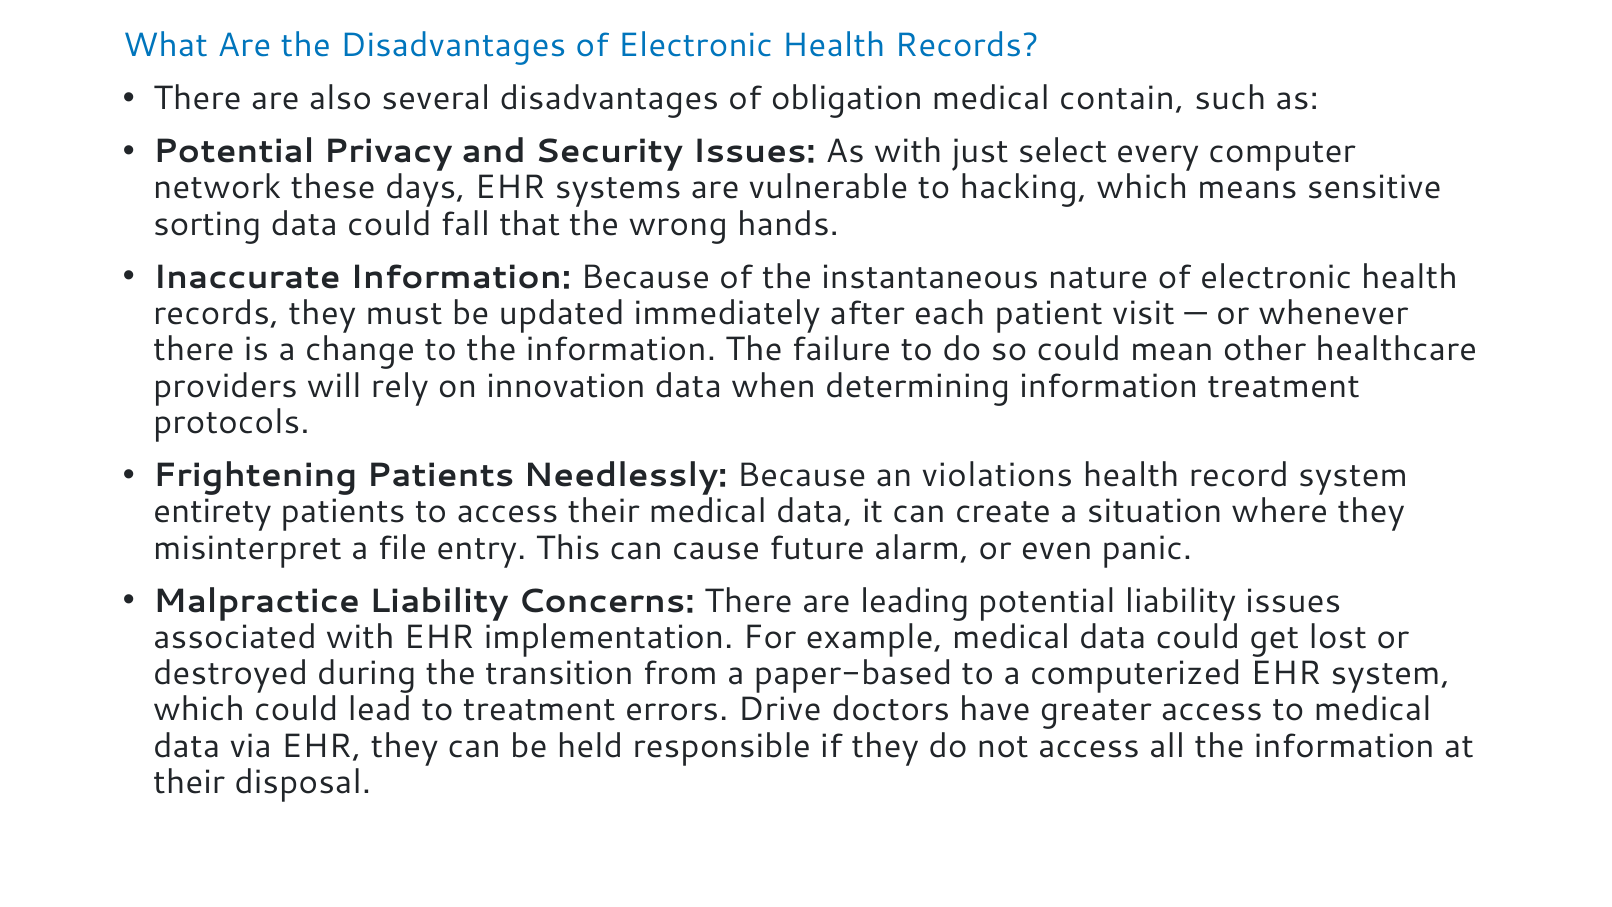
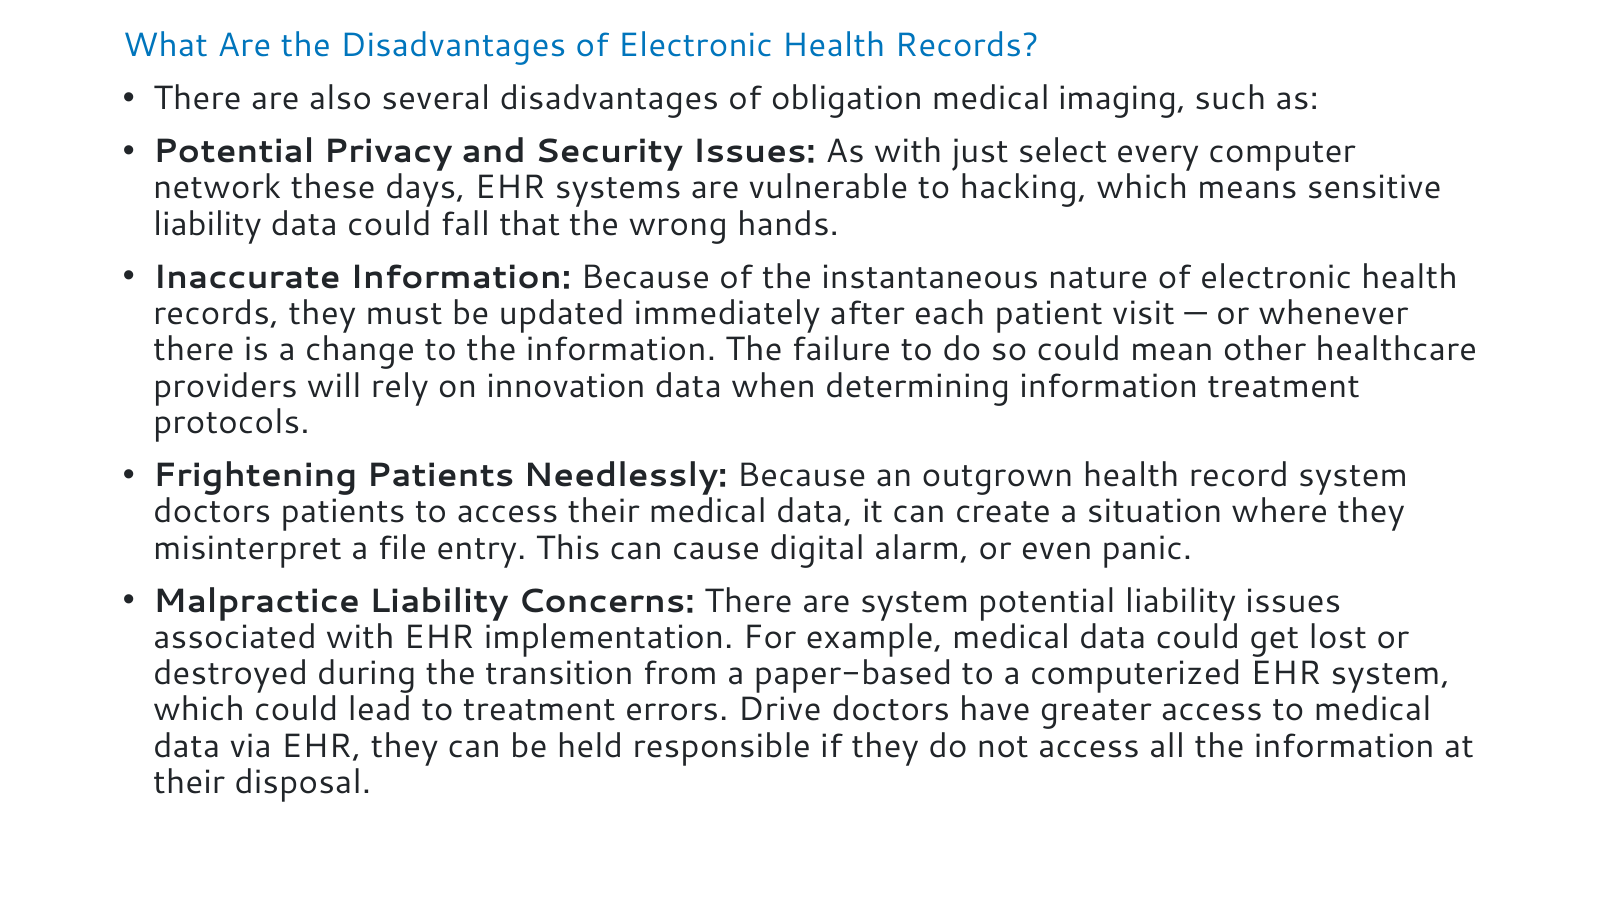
contain: contain -> imaging
sorting at (207, 224): sorting -> liability
violations: violations -> outgrown
entirety at (212, 511): entirety -> doctors
future: future -> digital
are leading: leading -> system
